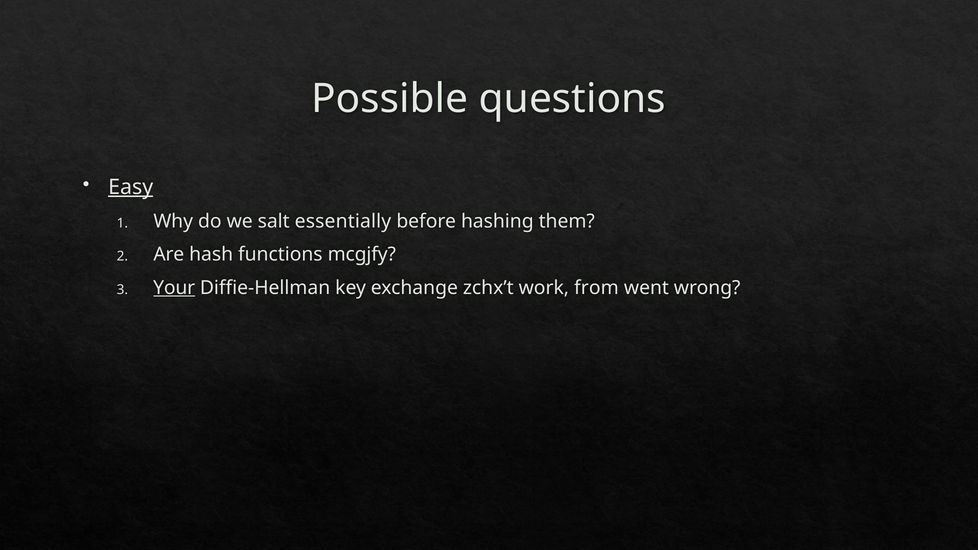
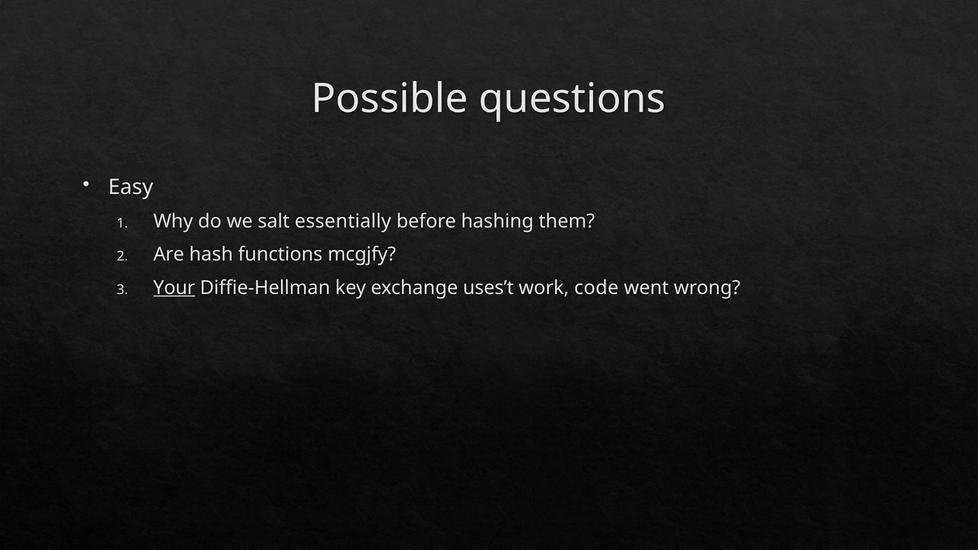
Easy underline: present -> none
zchx’t: zchx’t -> uses’t
from: from -> code
